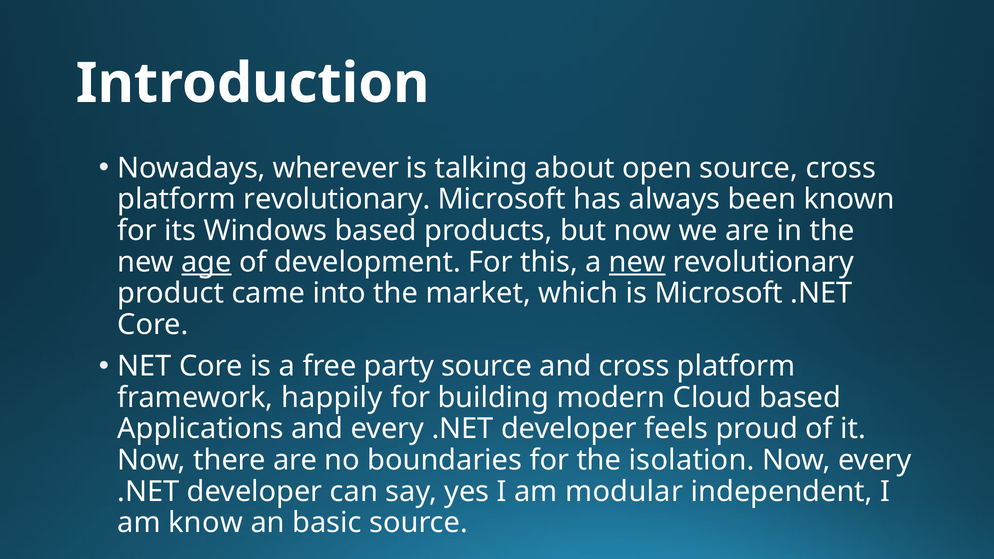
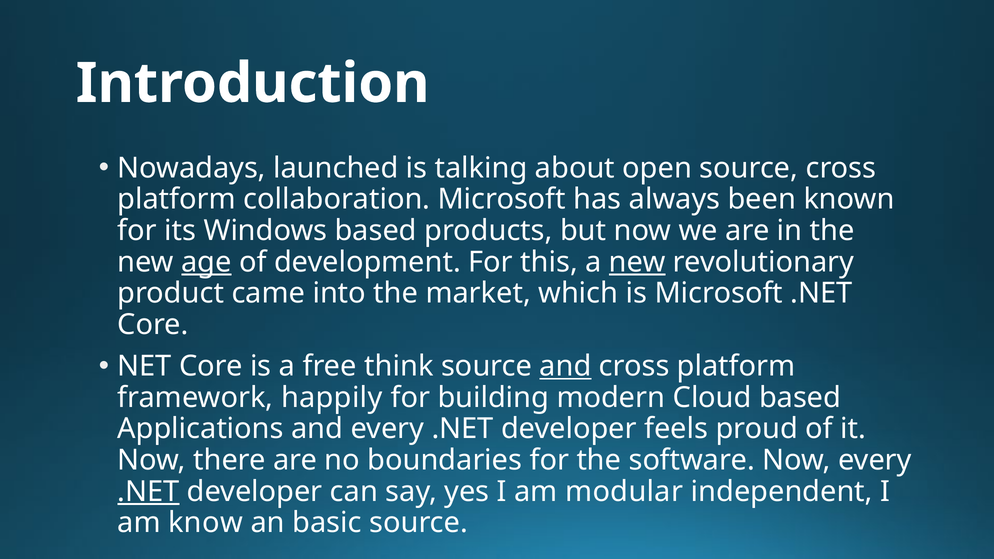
wherever: wherever -> launched
platform revolutionary: revolutionary -> collaboration
party: party -> think
and at (565, 366) underline: none -> present
isolation: isolation -> software
.NET at (148, 492) underline: none -> present
